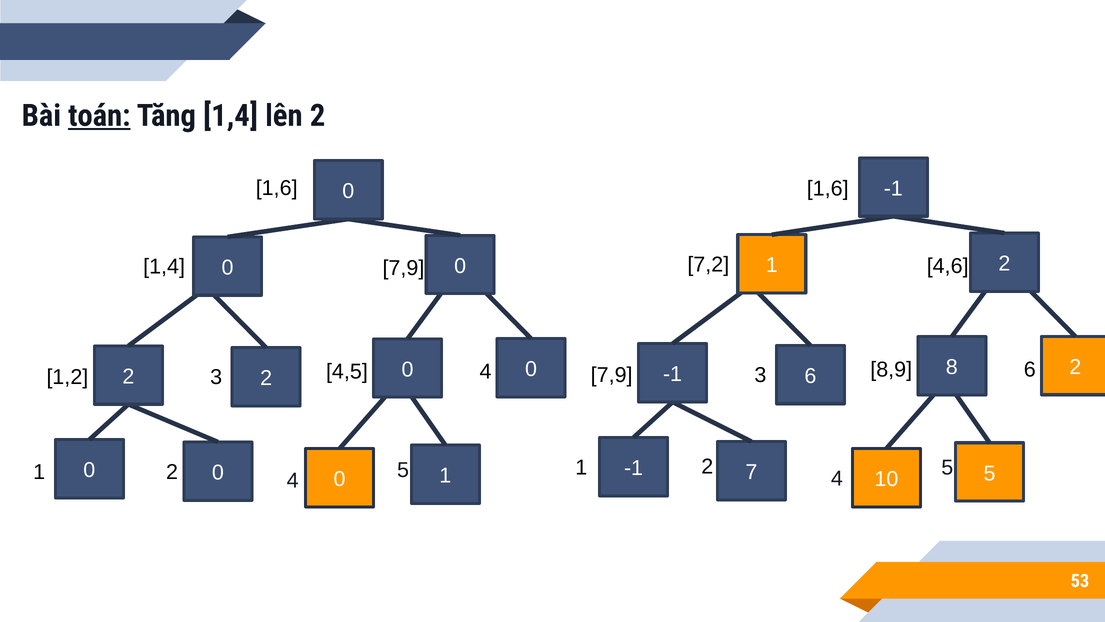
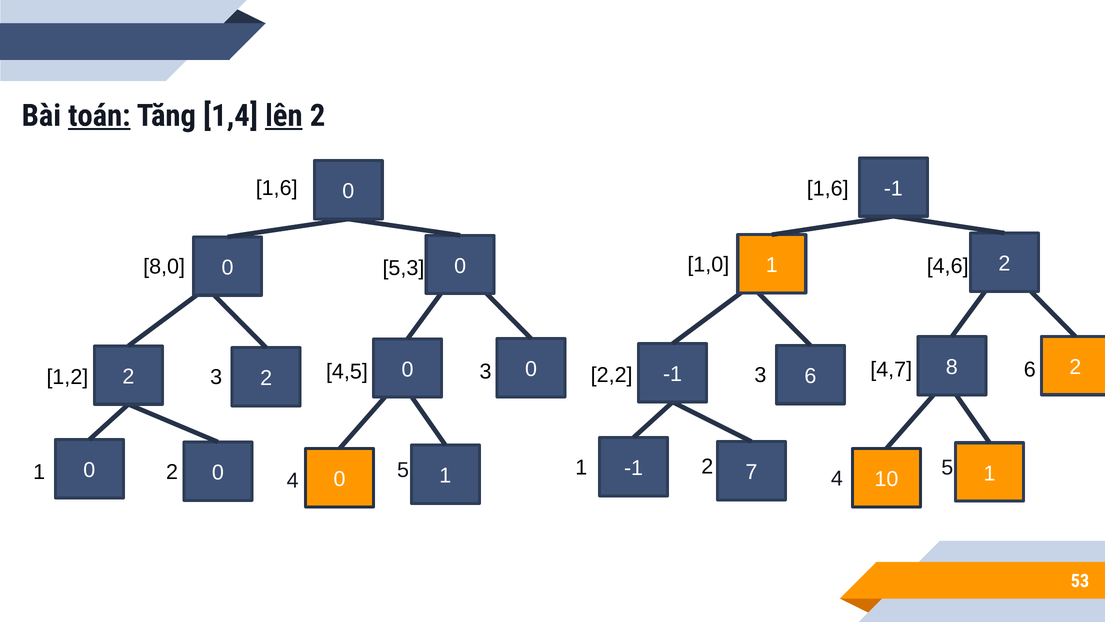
lên underline: none -> present
7,2: 7,2 -> 1,0
1,4 at (164, 267): 1,4 -> 8,0
7,9 at (403, 268): 7,9 -> 5,3
8,9: 8,9 -> 4,7
4,5 4: 4 -> 3
7,9 at (612, 375): 7,9 -> 2,2
10 5: 5 -> 1
